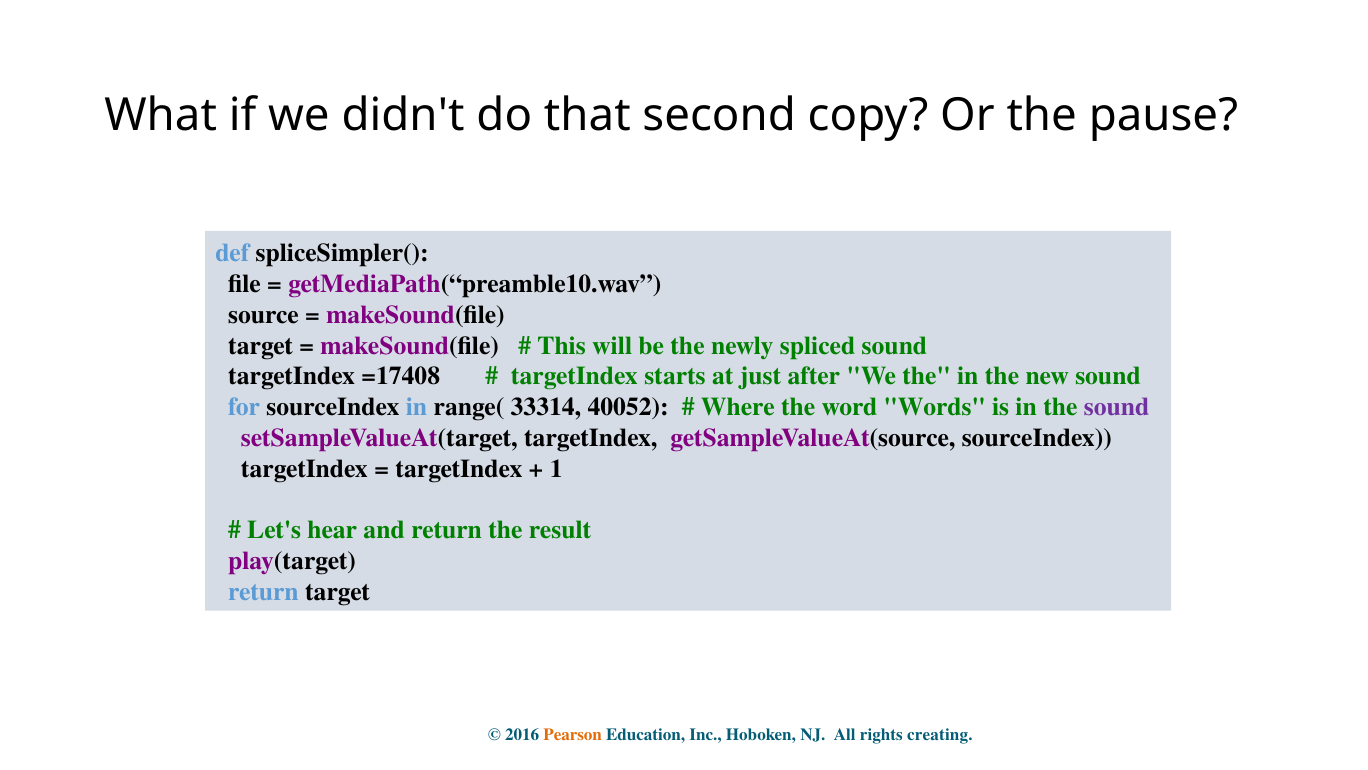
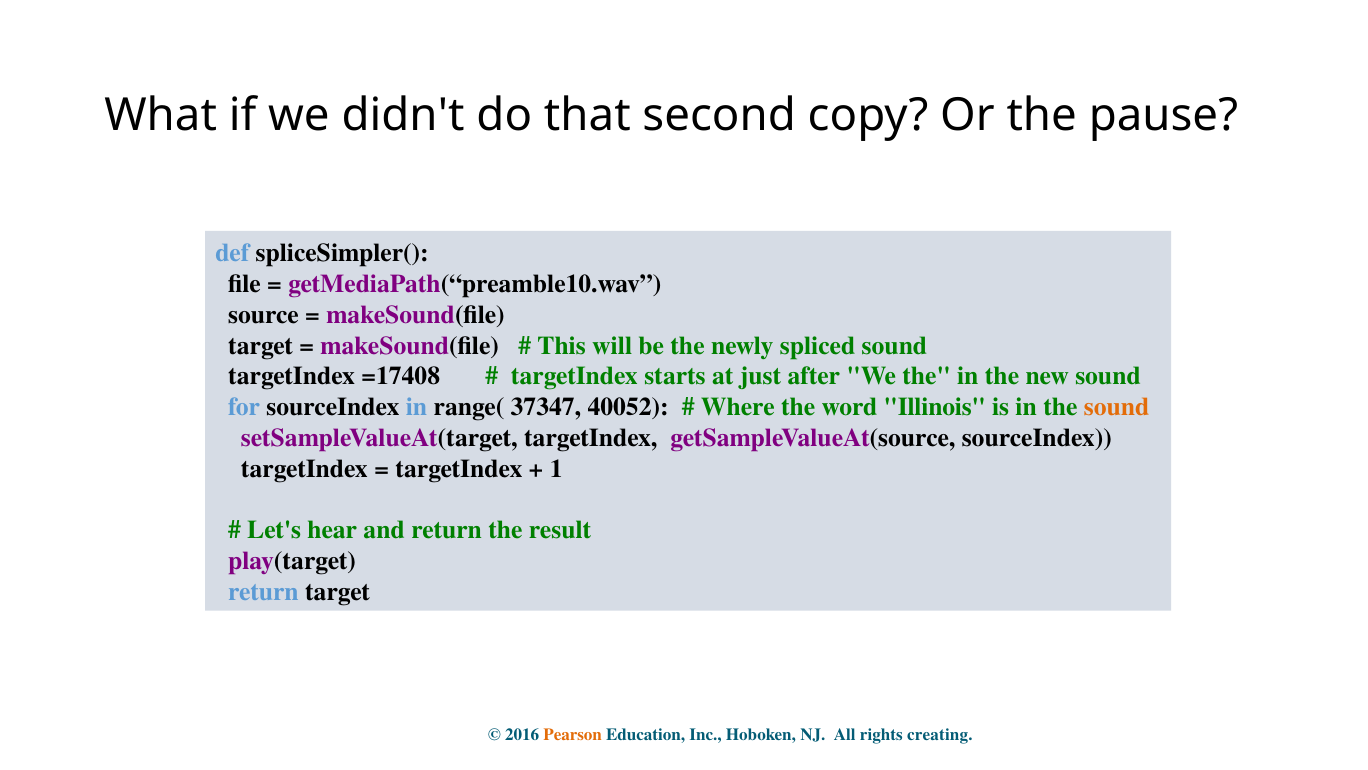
33314: 33314 -> 37347
Words: Words -> Illinois
sound at (1117, 407) colour: purple -> orange
